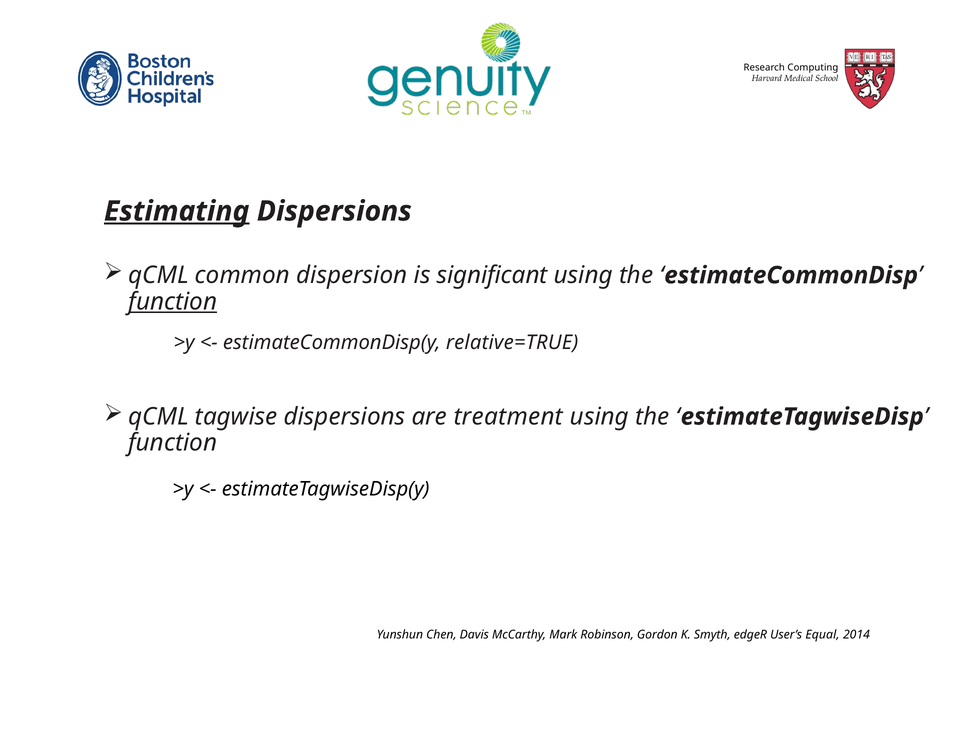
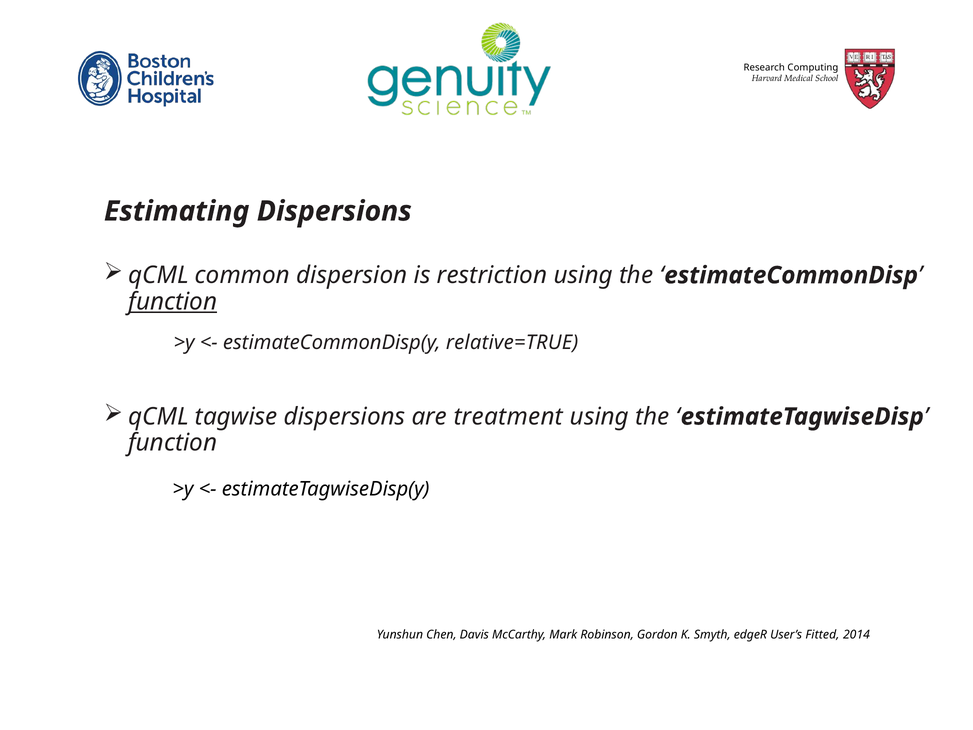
Estimating underline: present -> none
significant: significant -> restriction
Equal: Equal -> Fitted
